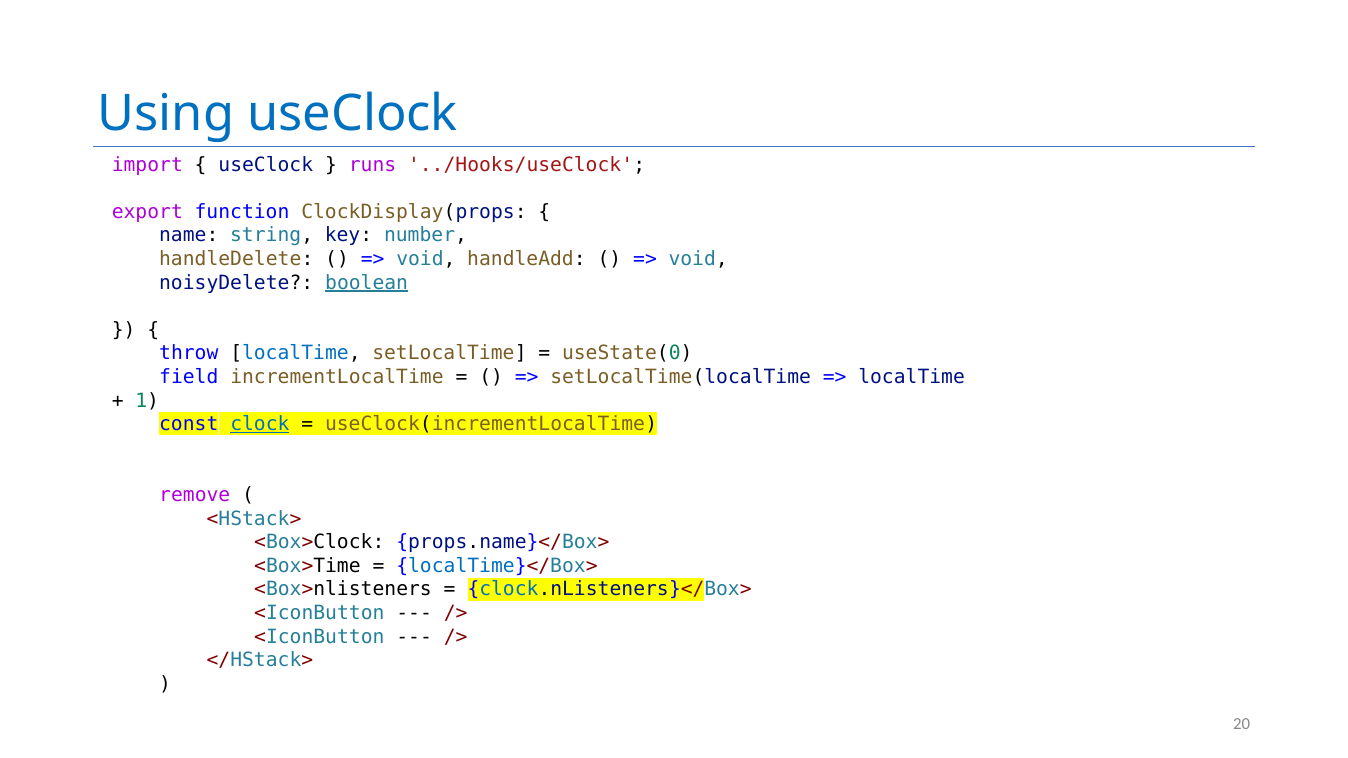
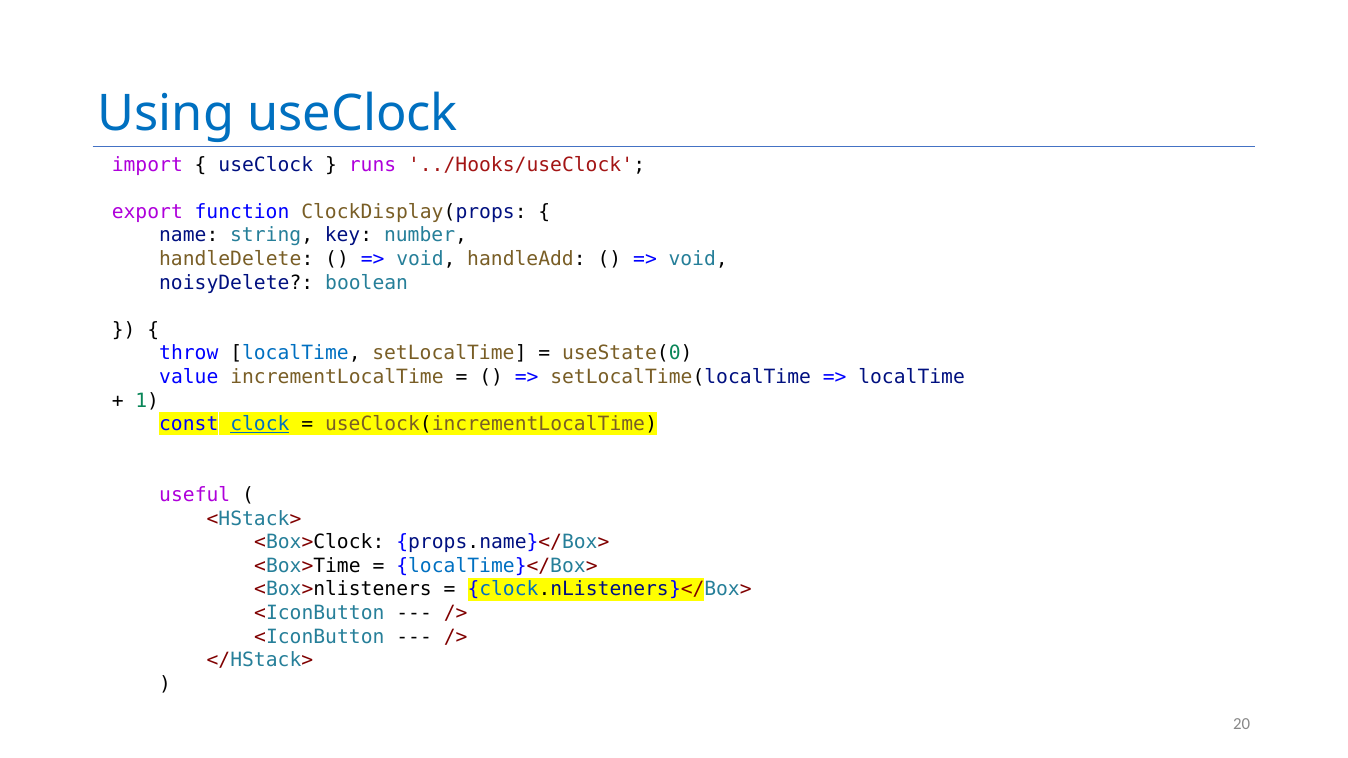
boolean underline: present -> none
field: field -> value
remove: remove -> useful
